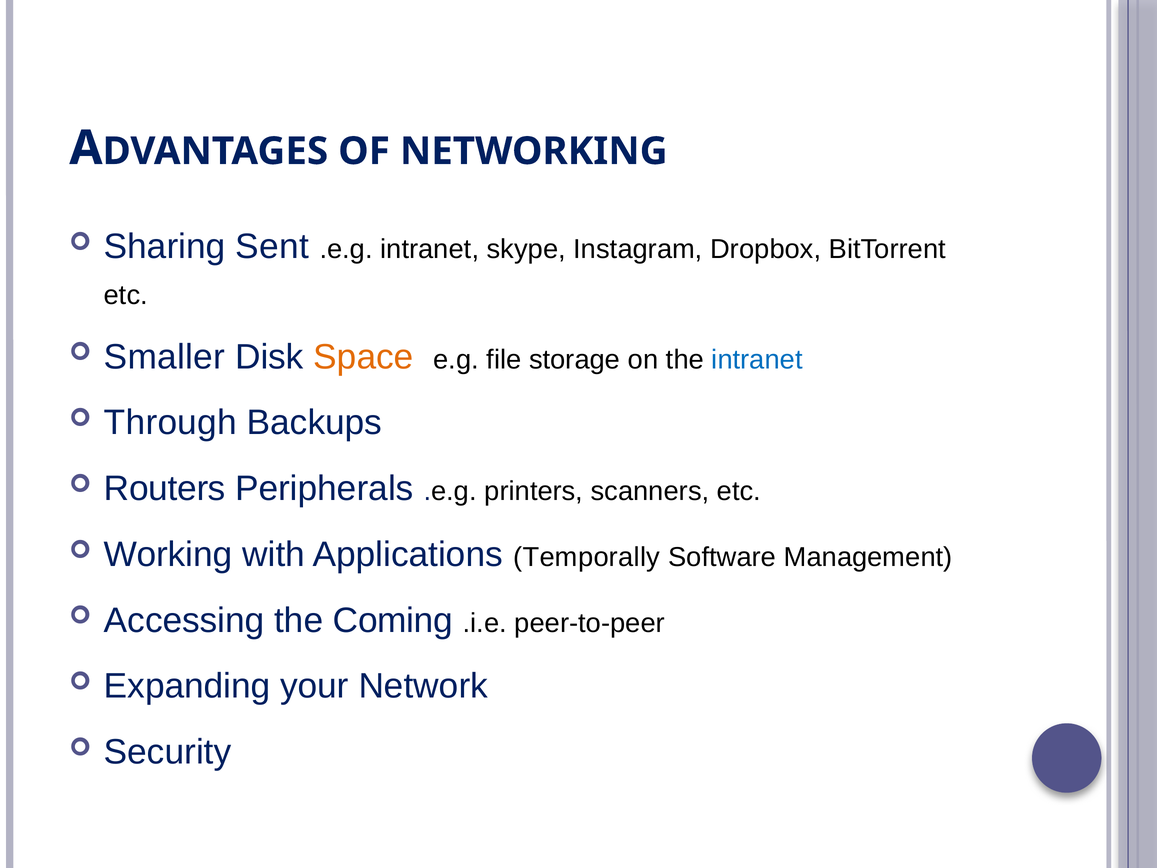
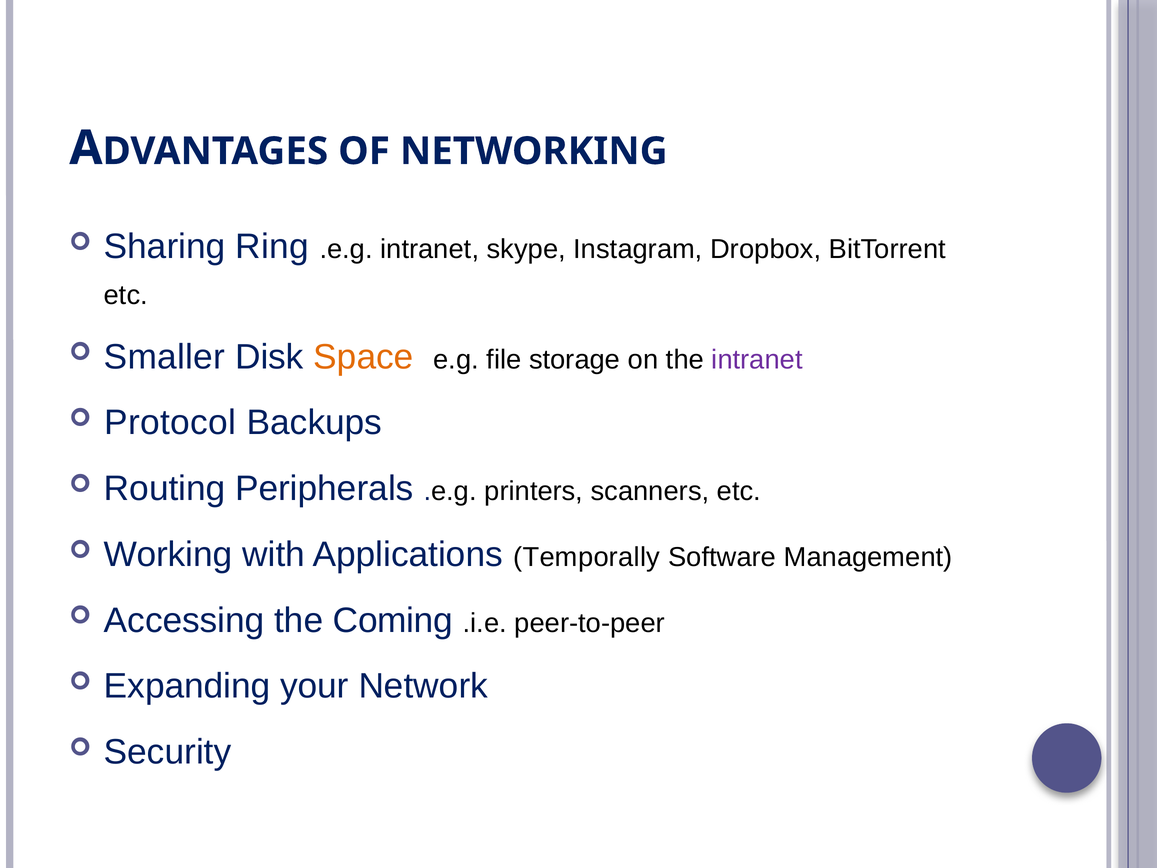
Sent: Sent -> Ring
intranet at (757, 359) colour: blue -> purple
Through: Through -> Protocol
Routers: Routers -> Routing
